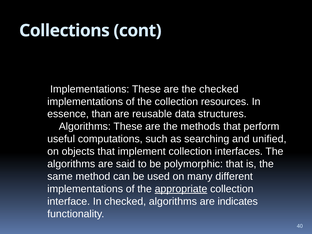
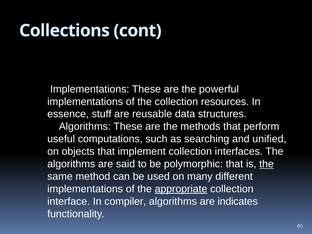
the checked: checked -> powerful
than: than -> stuff
the at (267, 164) underline: none -> present
In checked: checked -> compiler
